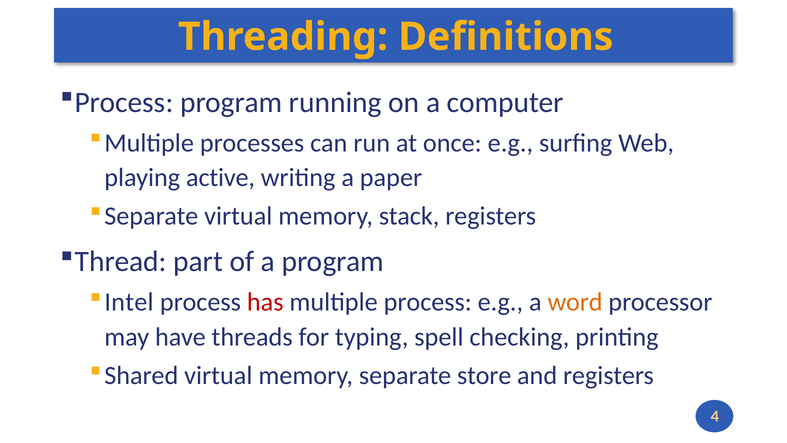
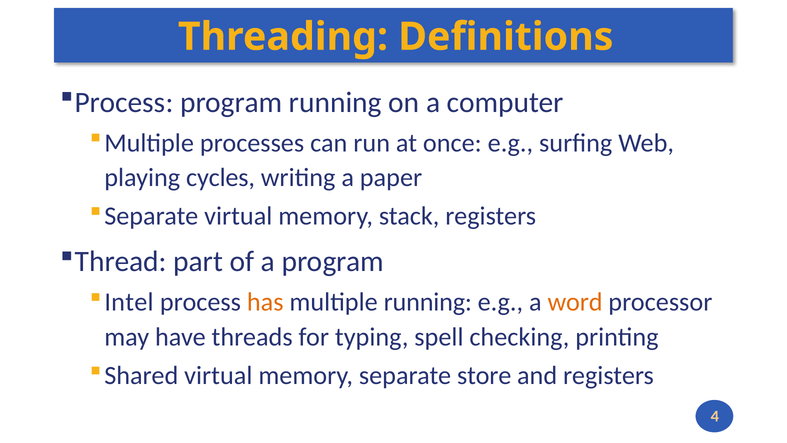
active: active -> cycles
has colour: red -> orange
multiple process: process -> running
